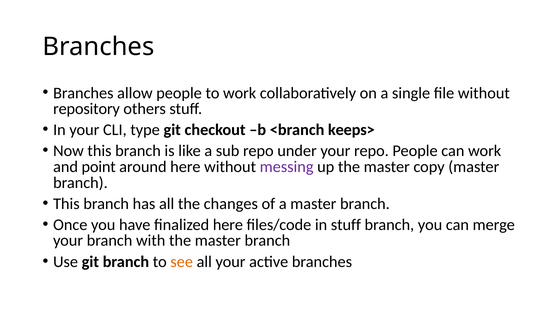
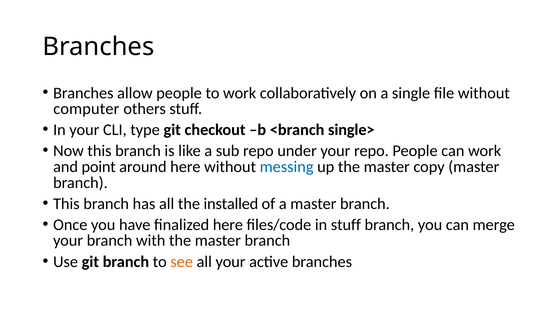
repository: repository -> computer
keeps>: keeps> -> single>
messing colour: purple -> blue
changes: changes -> installed
